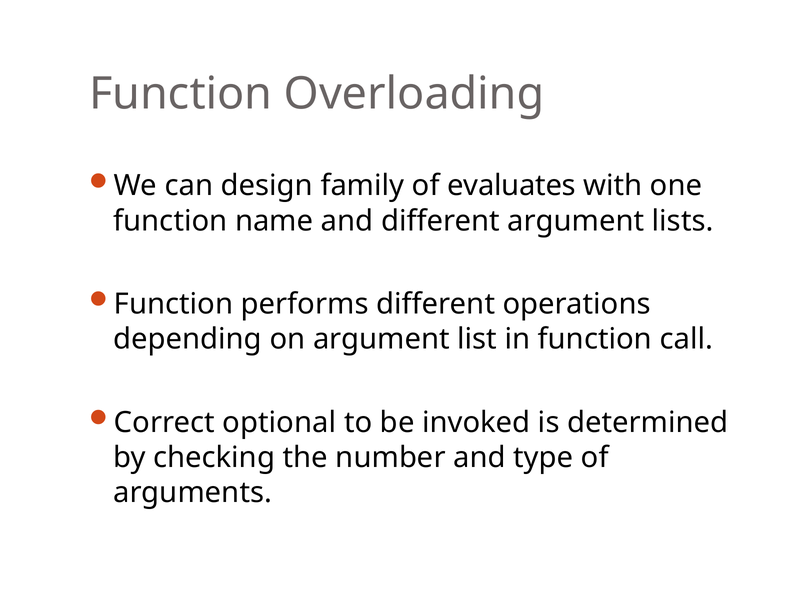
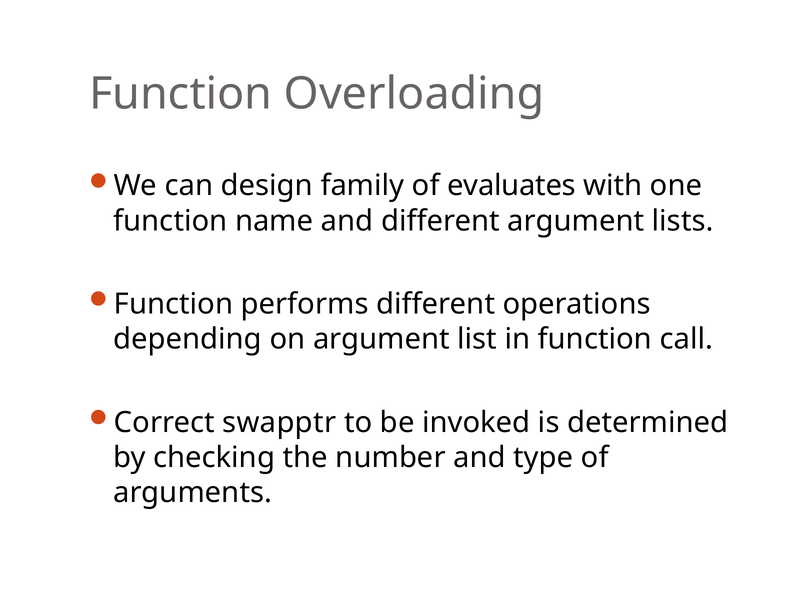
optional: optional -> swapptr
